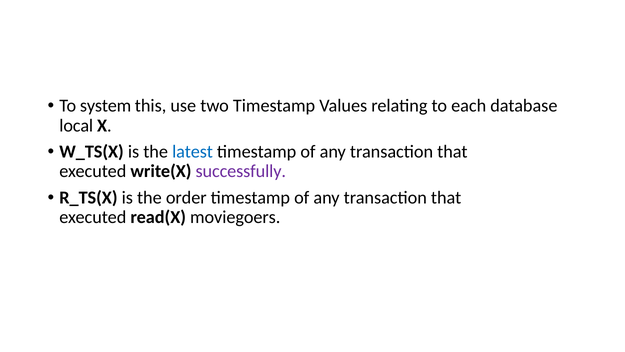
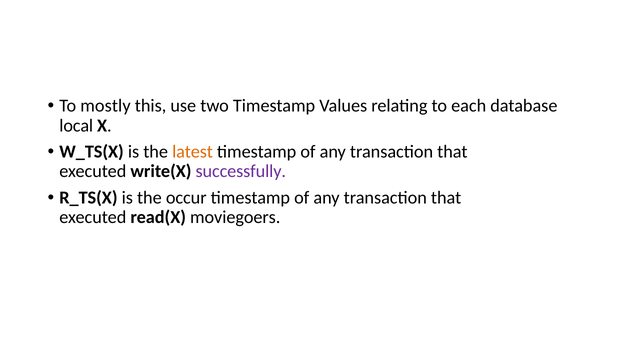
system: system -> mostly
latest colour: blue -> orange
order: order -> occur
